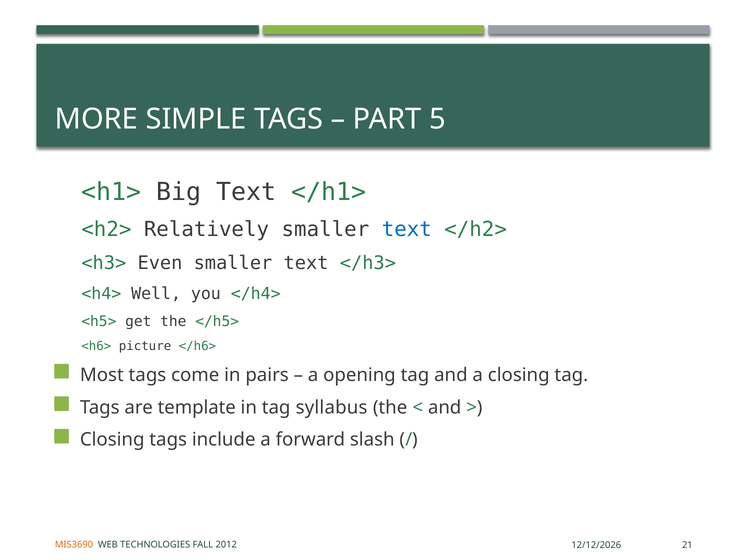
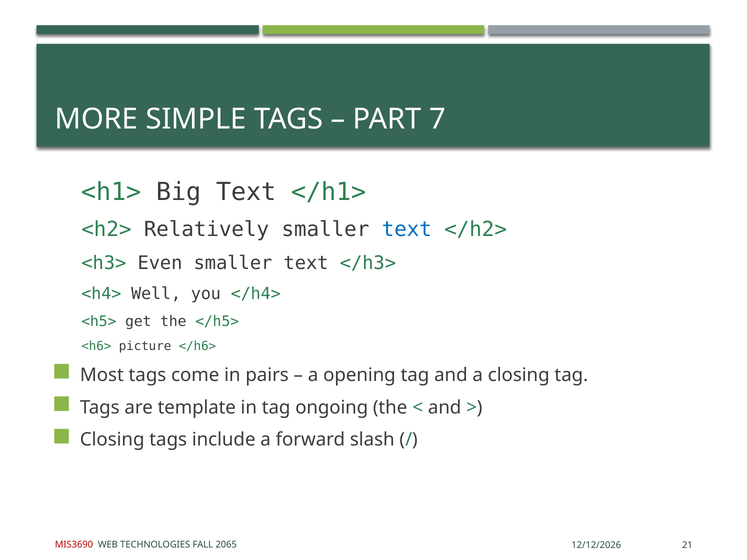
5: 5 -> 7
syllabus: syllabus -> ongoing
MIS3690 colour: orange -> red
2012: 2012 -> 2065
